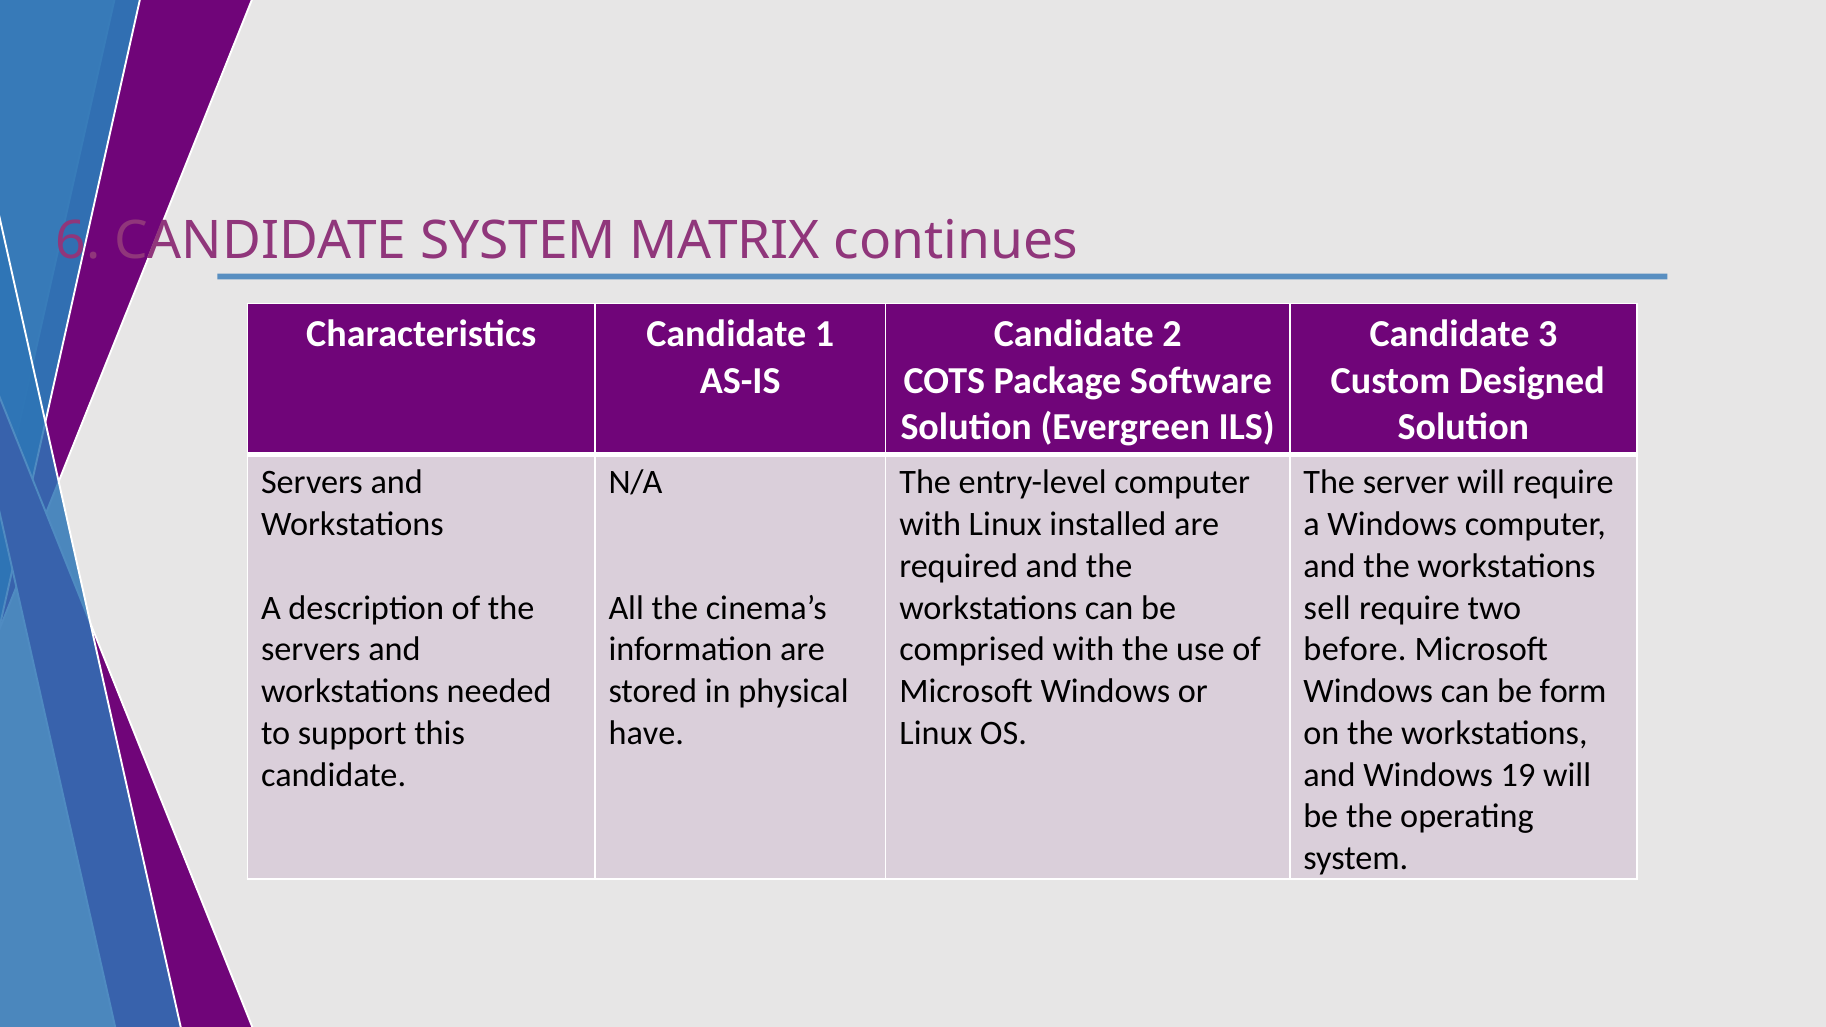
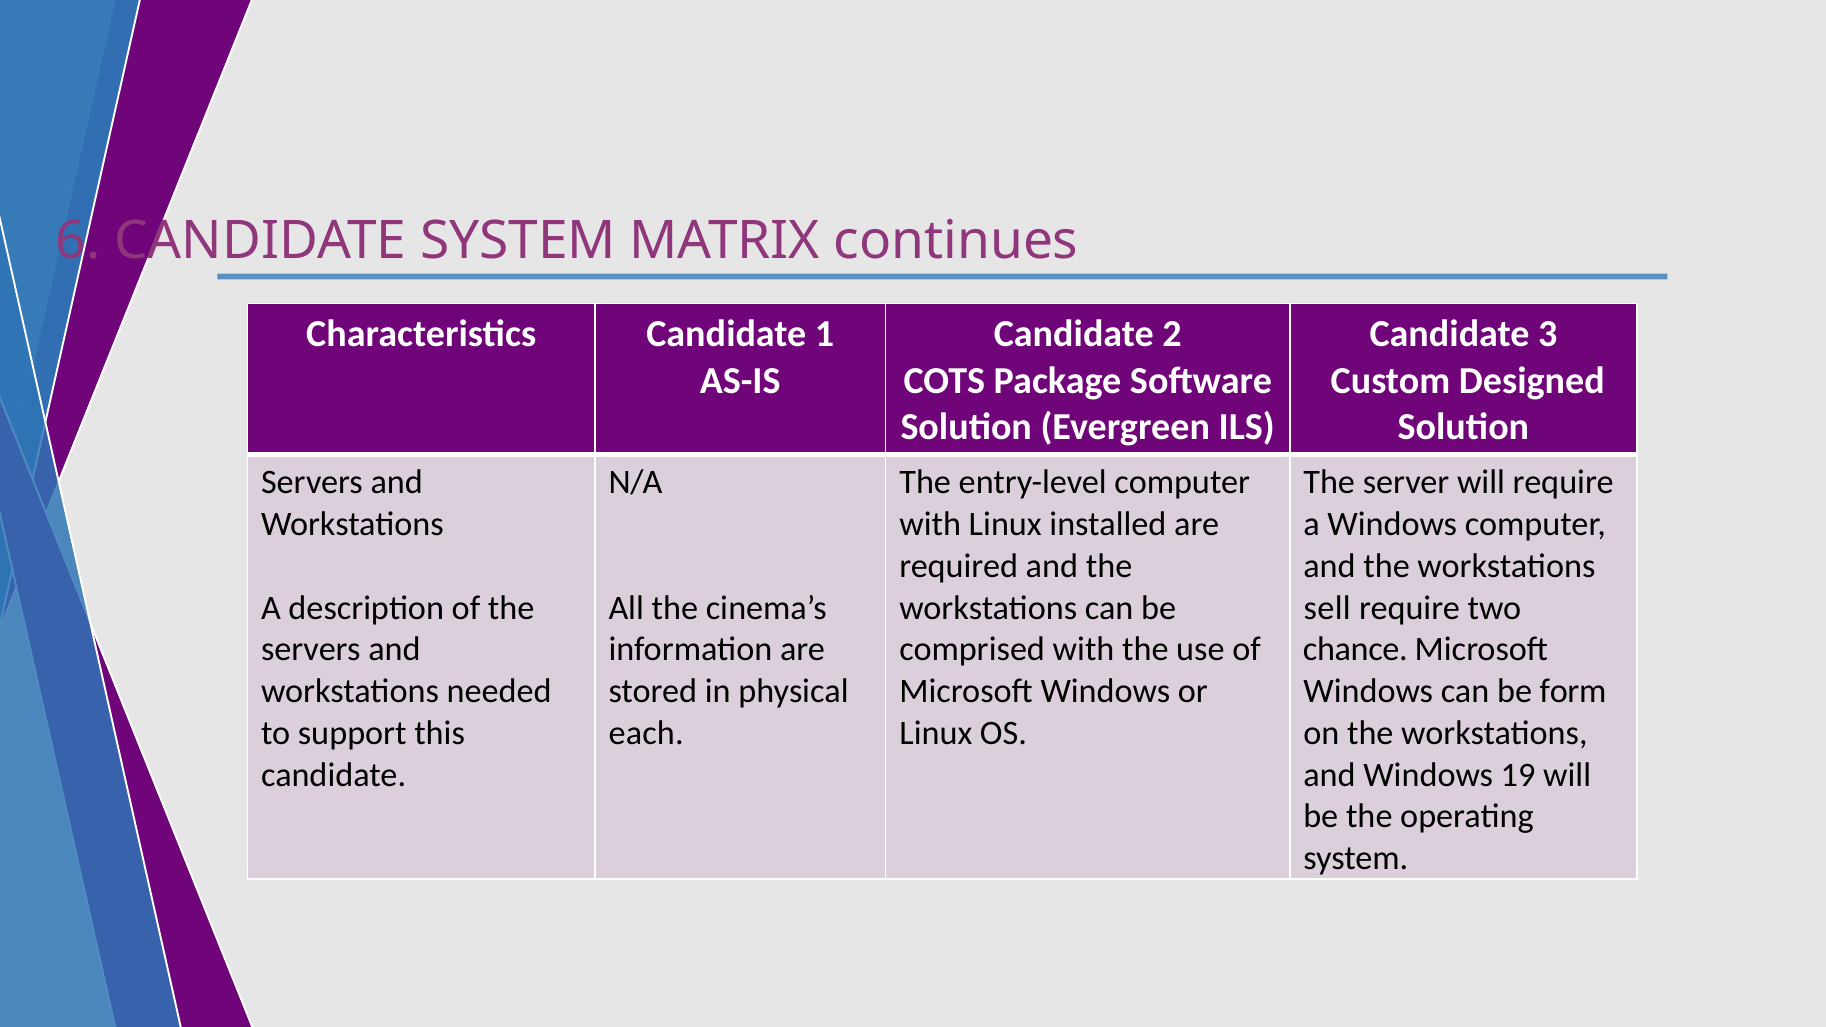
before: before -> chance
have: have -> each
